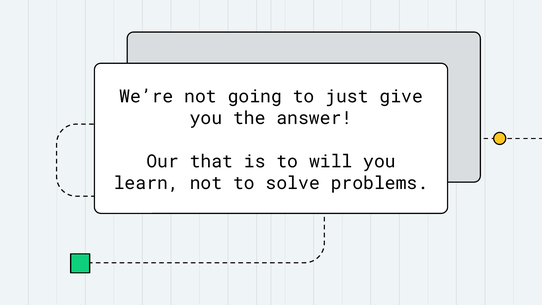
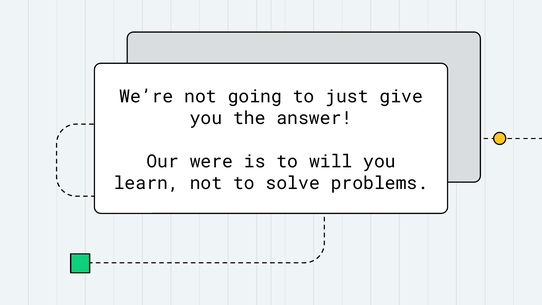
that: that -> were
